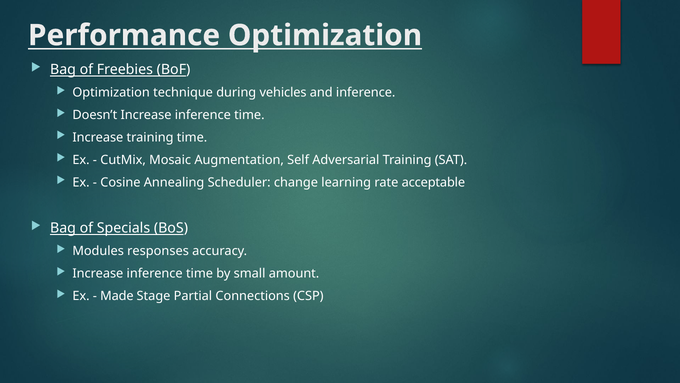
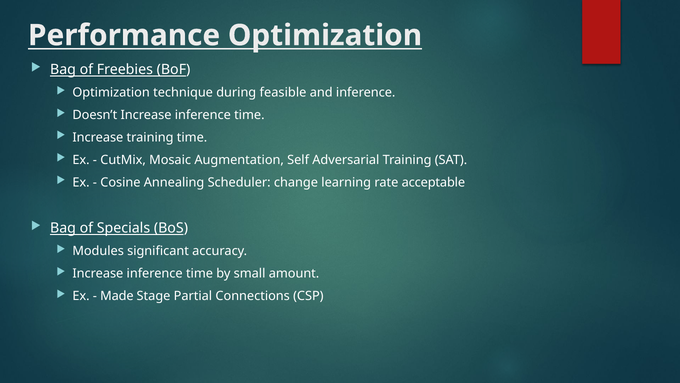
vehicles: vehicles -> feasible
responses: responses -> significant
